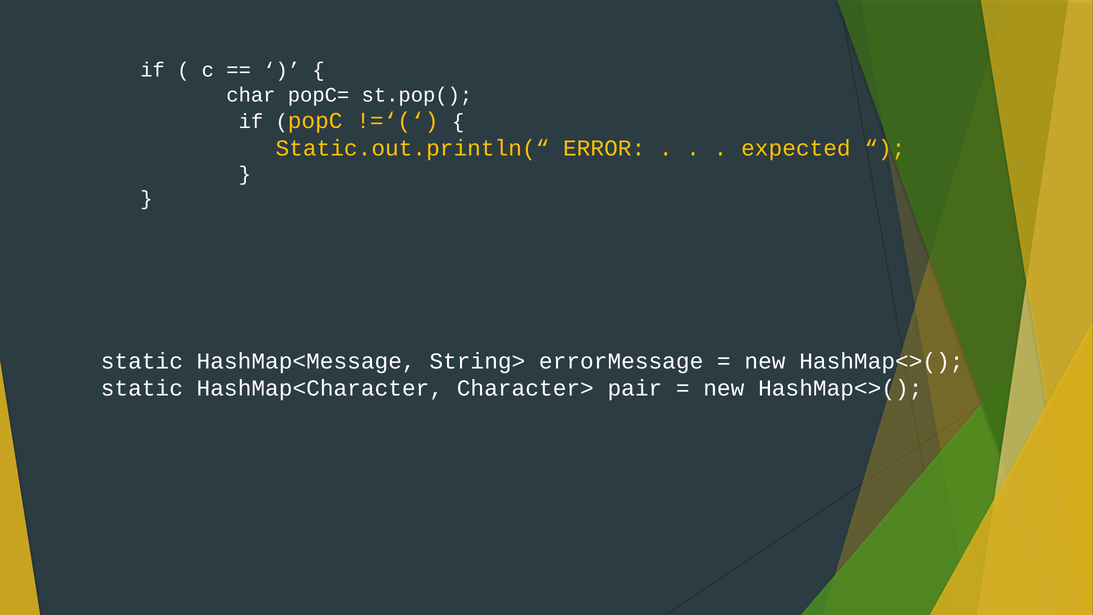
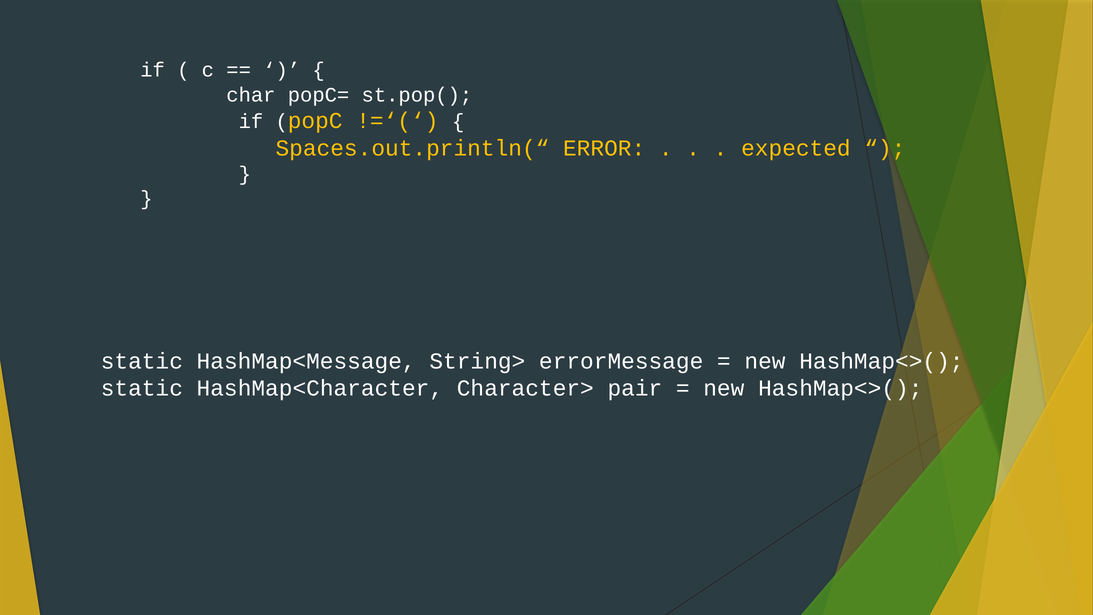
Static.out.println(“: Static.out.println(“ -> Spaces.out.println(“
